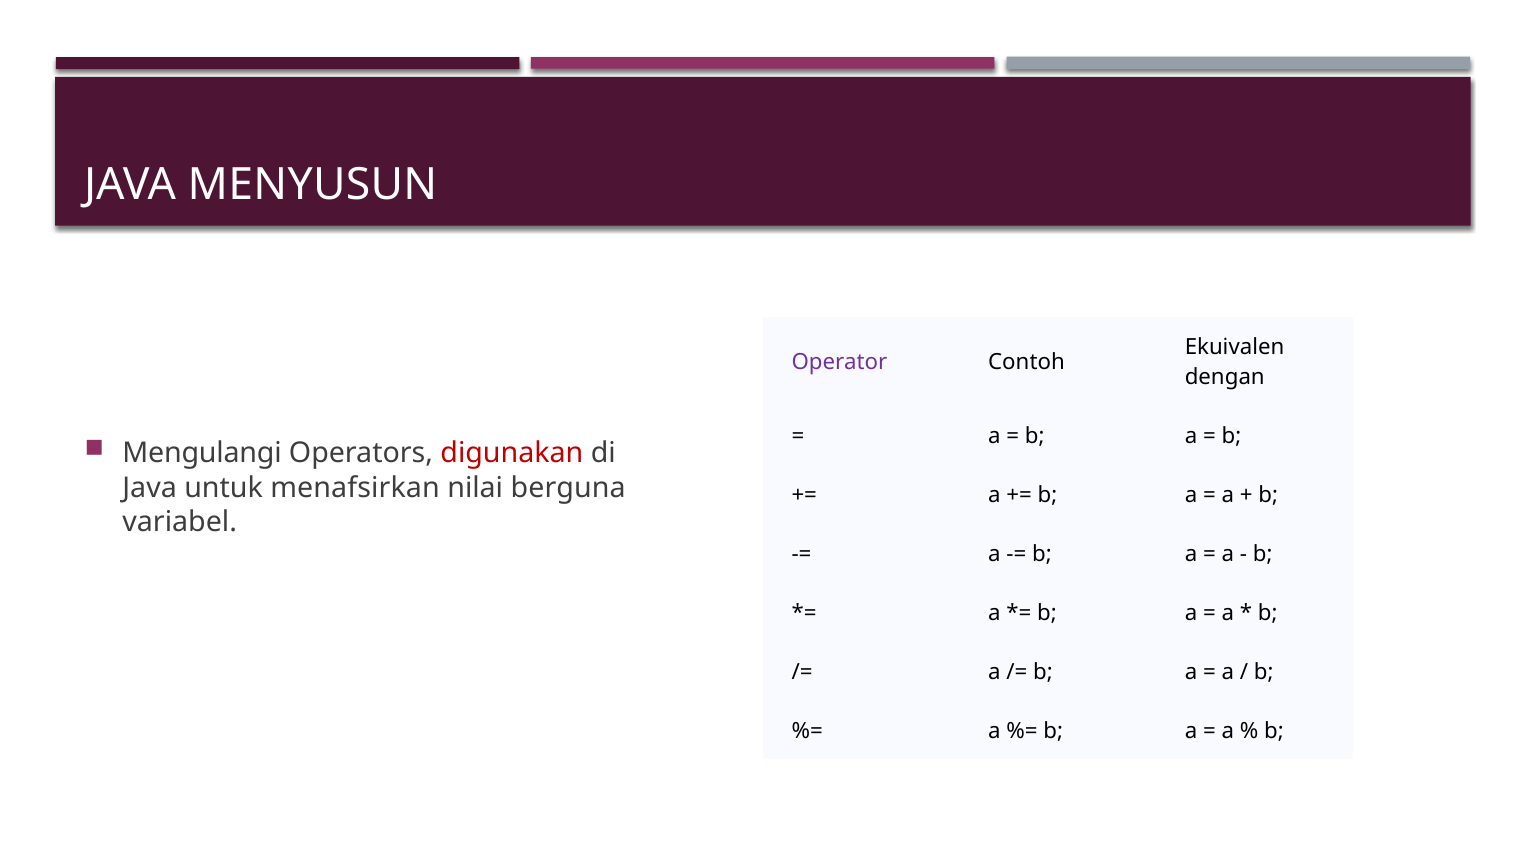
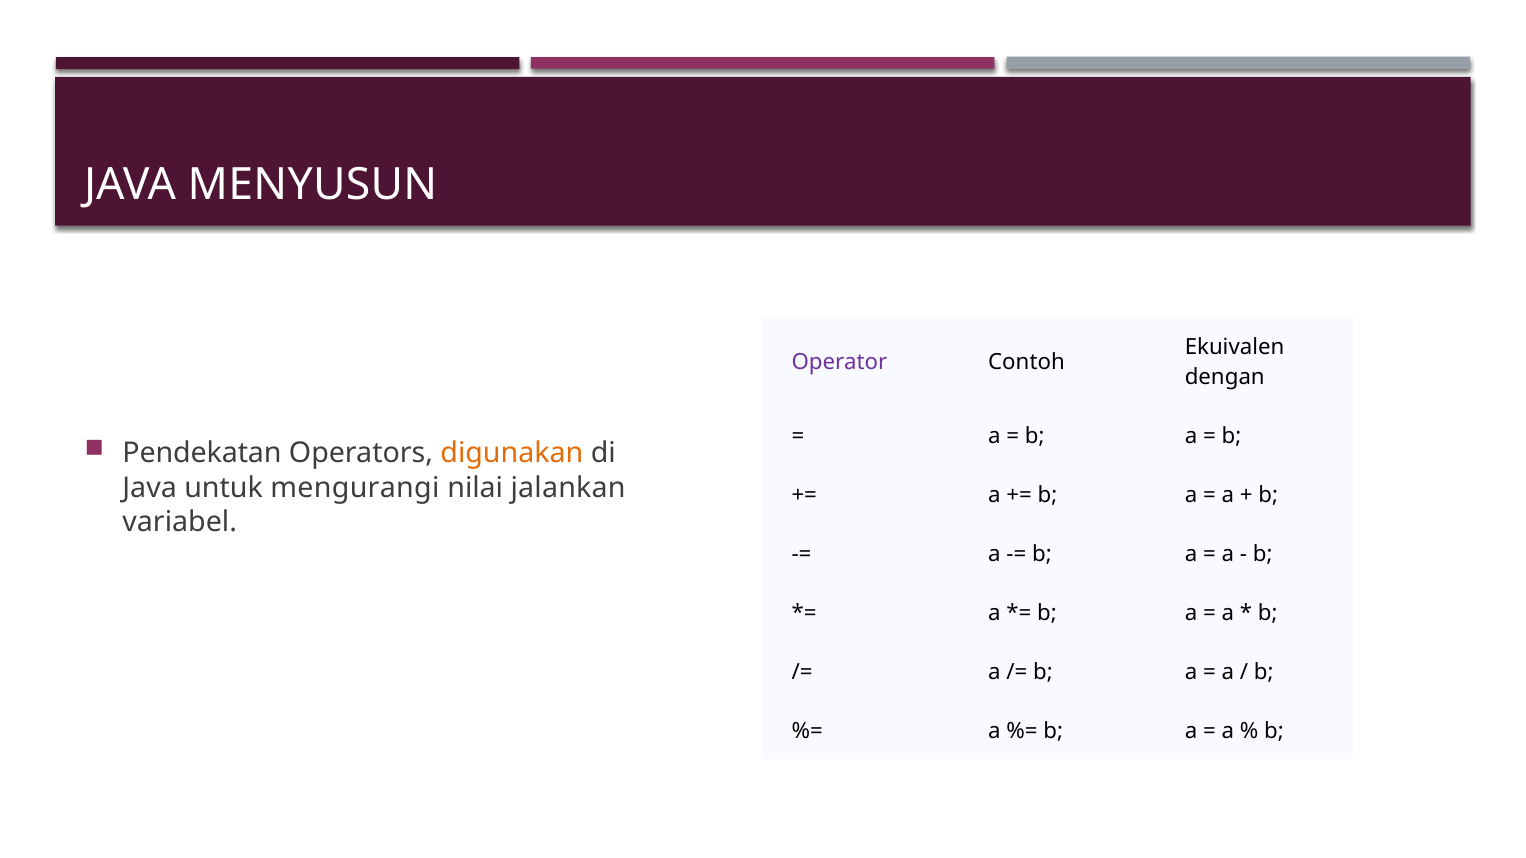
Mengulangi: Mengulangi -> Pendekatan
digunakan colour: red -> orange
menafsirkan: menafsirkan -> mengurangi
berguna: berguna -> jalankan
